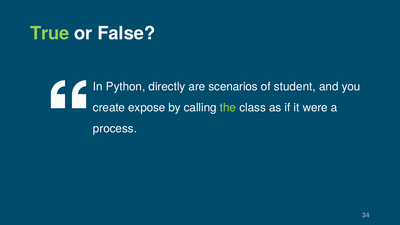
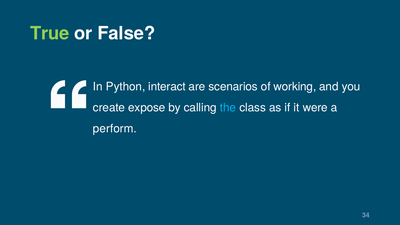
directly: directly -> interact
student: student -> working
the colour: light green -> light blue
process: process -> perform
